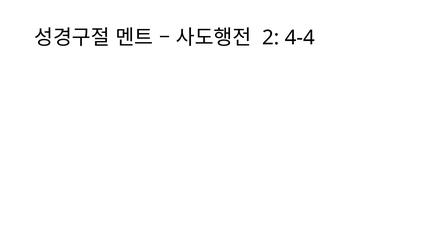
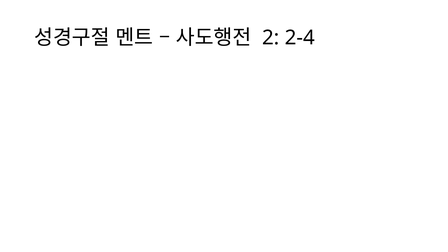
4-4: 4-4 -> 2-4
